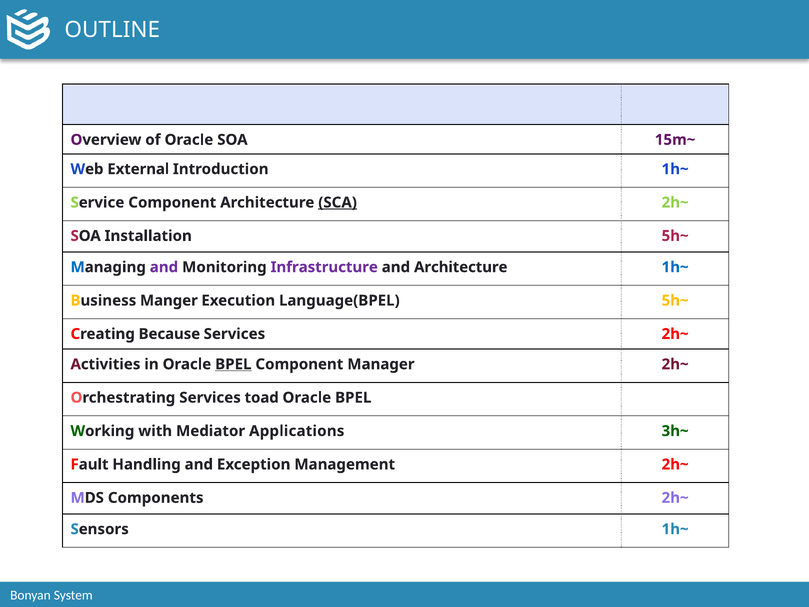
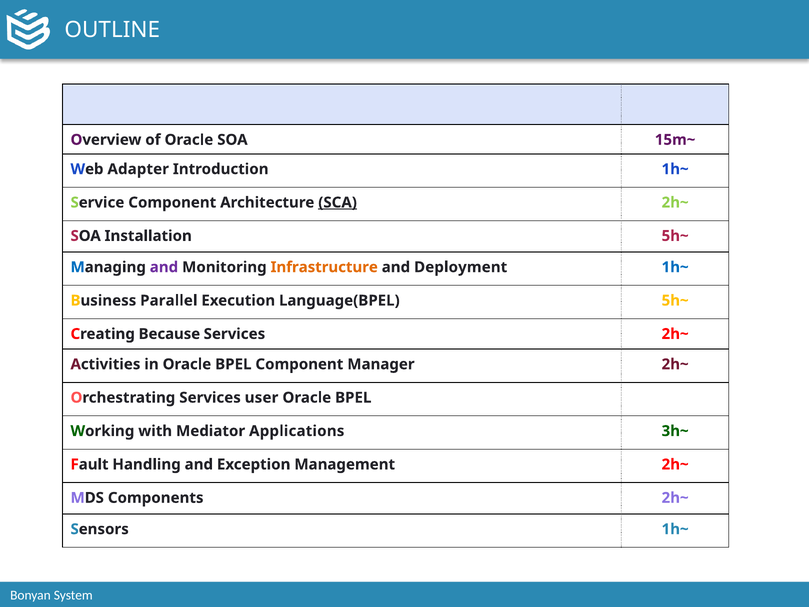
External: External -> Adapter
Infrastructure colour: purple -> orange
and Architecture: Architecture -> Deployment
Manger: Manger -> Parallel
BPEL at (233, 364) underline: present -> none
toad: toad -> user
